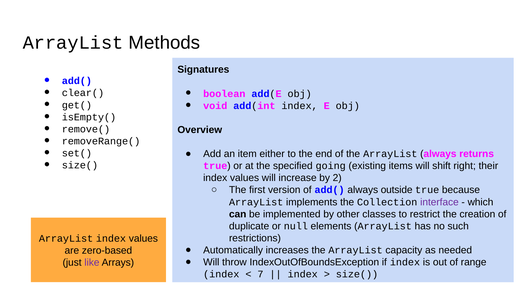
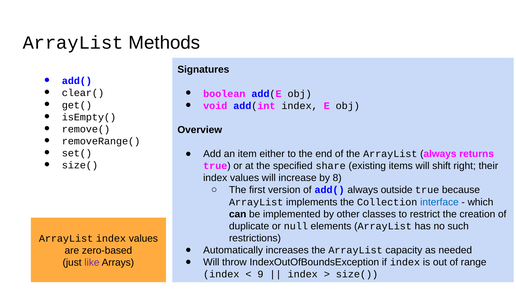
going: going -> share
2: 2 -> 8
interface colour: purple -> blue
7: 7 -> 9
